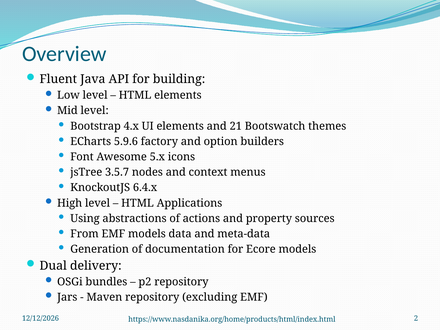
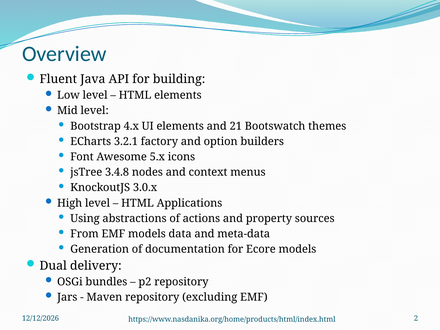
5.9.6: 5.9.6 -> 3.2.1
3.5.7: 3.5.7 -> 3.4.8
6.4.x: 6.4.x -> 3.0.x
